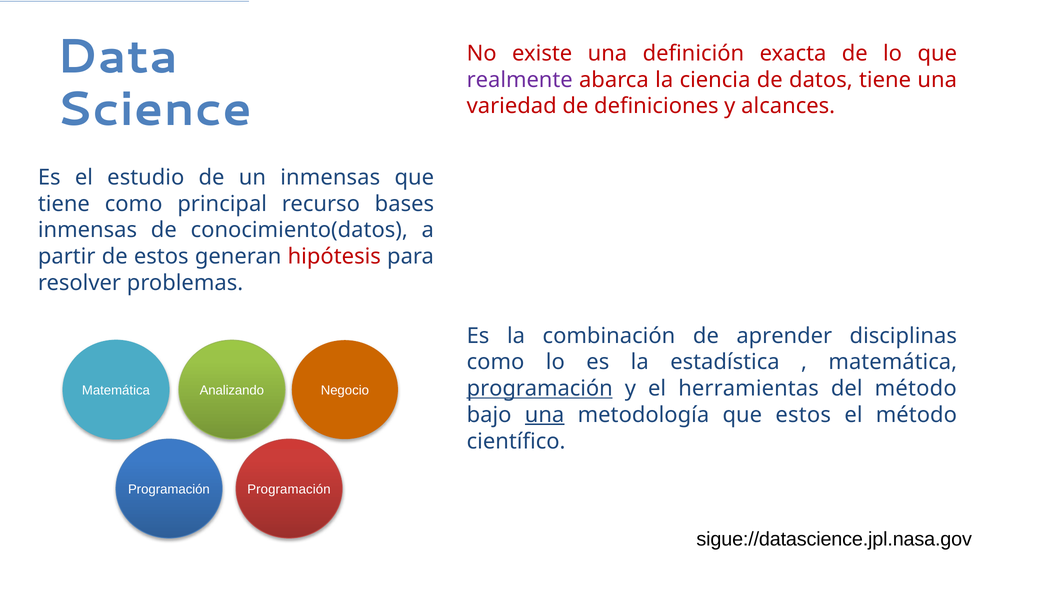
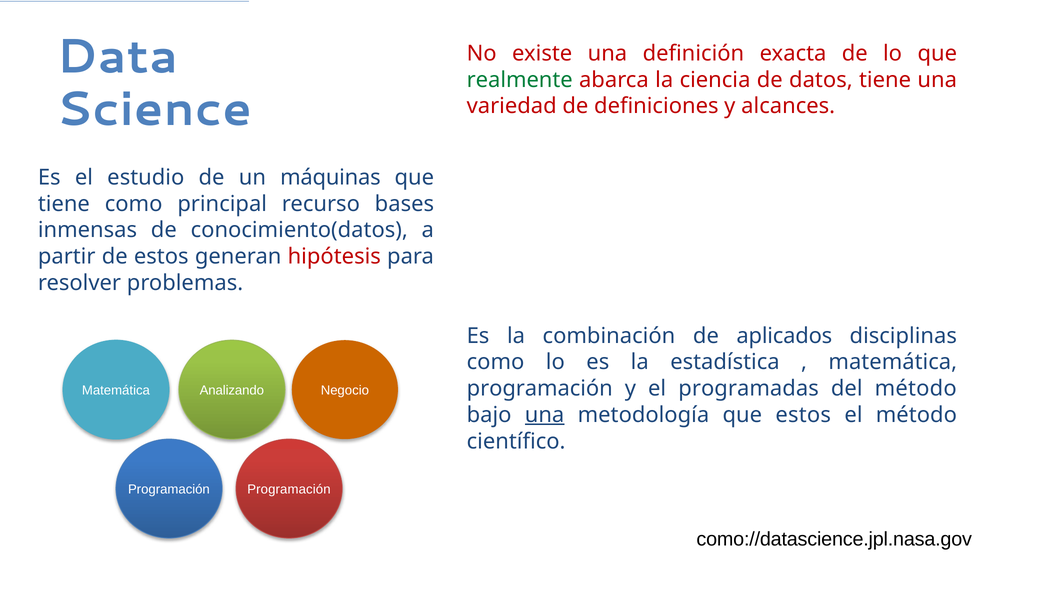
realmente colour: purple -> green
un inmensas: inmensas -> máquinas
aprender: aprender -> aplicados
programación at (540, 388) underline: present -> none
herramientas: herramientas -> programadas
sigue://datascience.jpl.nasa.gov: sigue://datascience.jpl.nasa.gov -> como://datascience.jpl.nasa.gov
